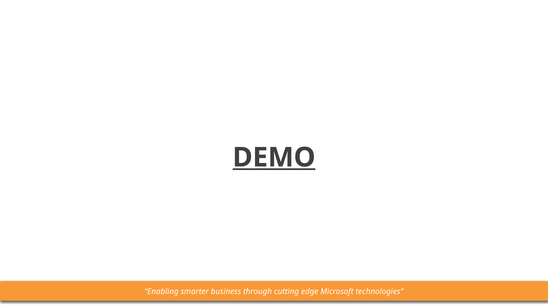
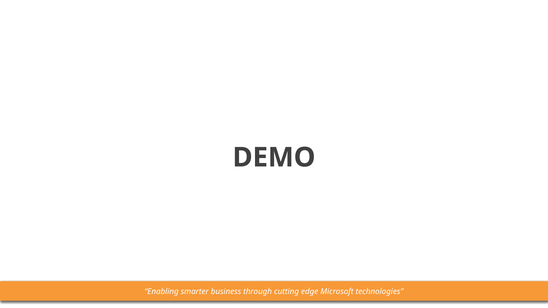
DEMO underline: present -> none
